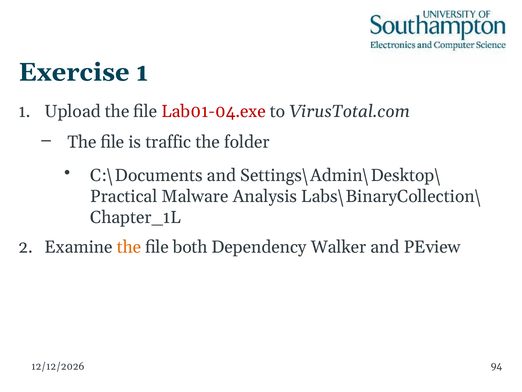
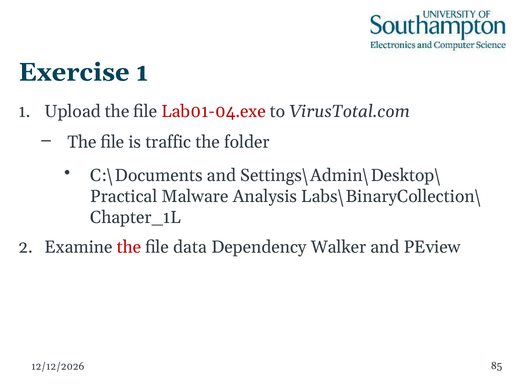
the at (129, 247) colour: orange -> red
both: both -> data
94: 94 -> 85
